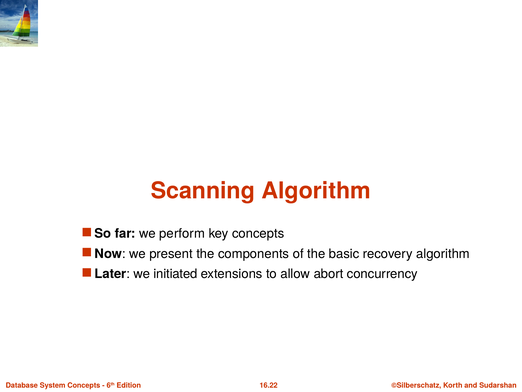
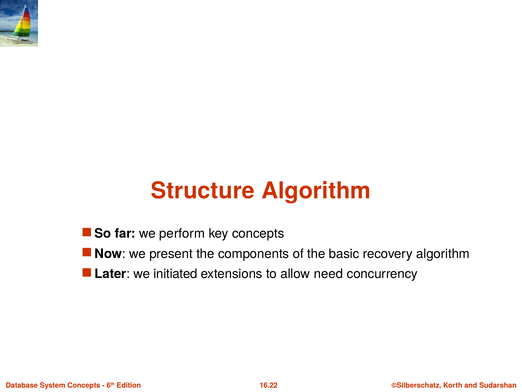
Scanning: Scanning -> Structure
abort: abort -> need
